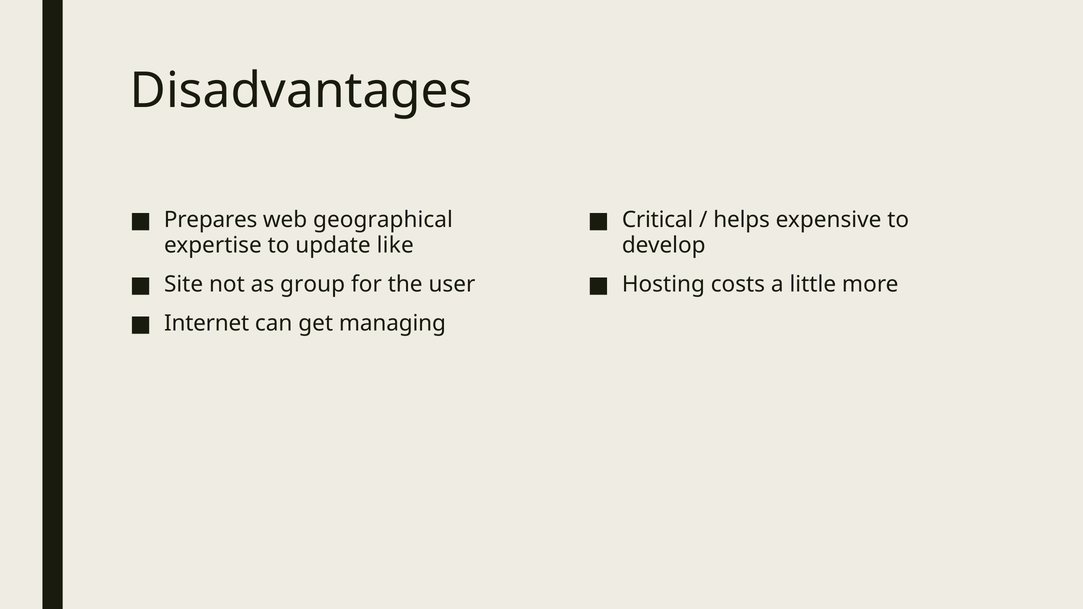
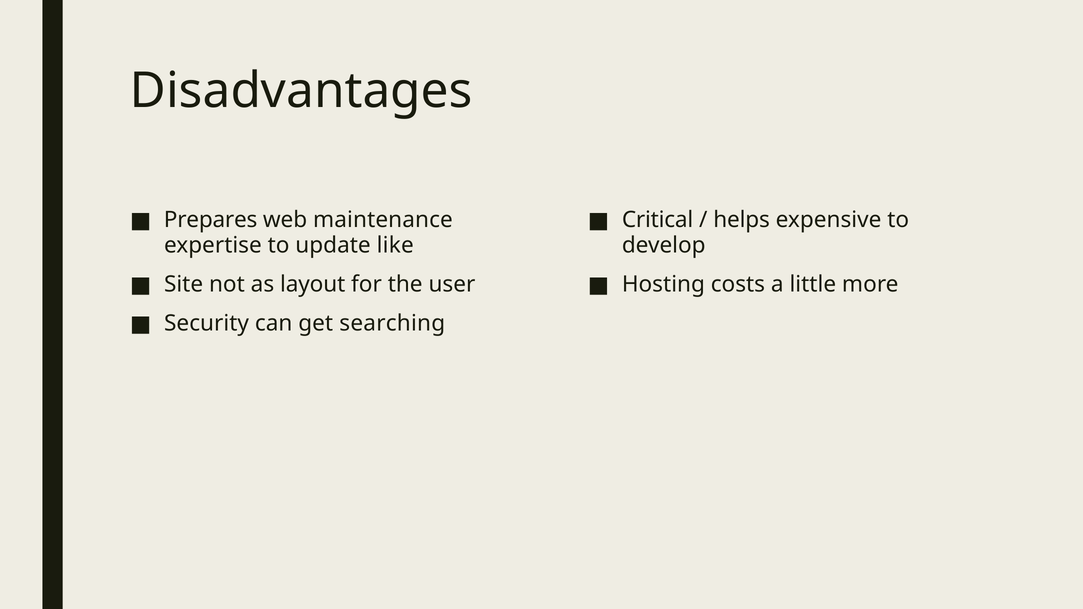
geographical: geographical -> maintenance
group: group -> layout
Internet: Internet -> Security
managing: managing -> searching
